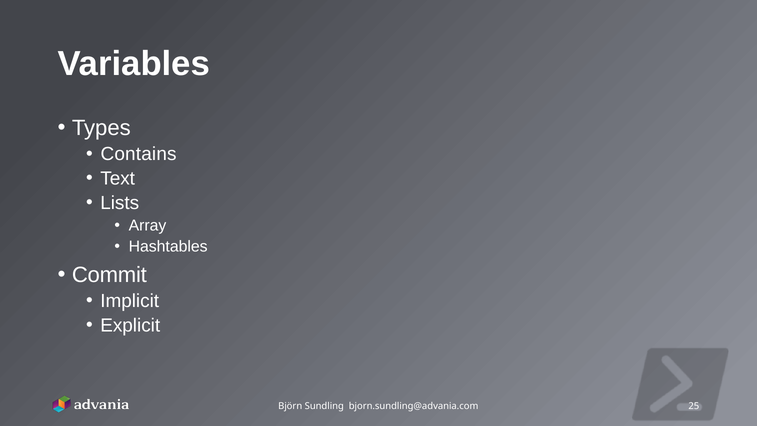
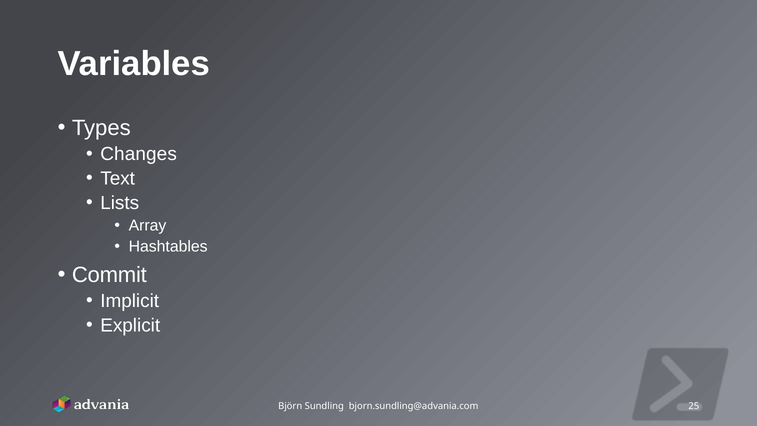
Contains: Contains -> Changes
